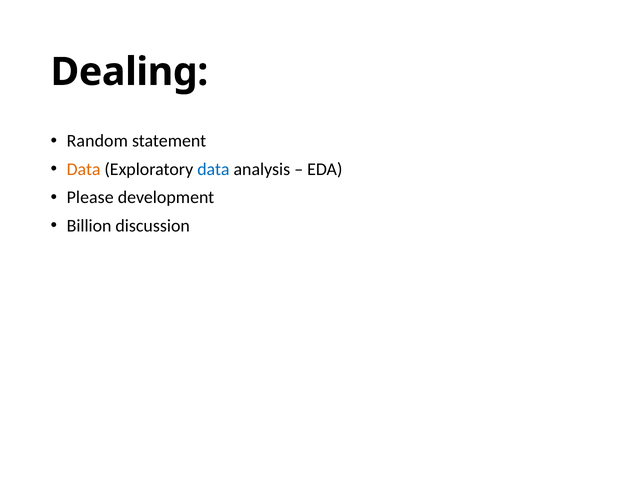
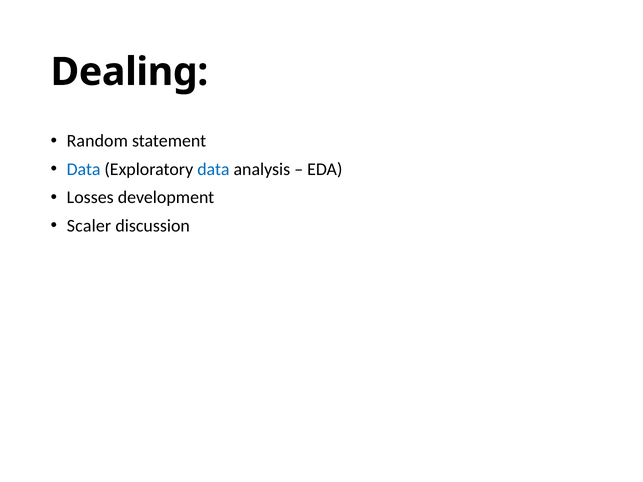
Data at (84, 169) colour: orange -> blue
Please: Please -> Losses
Billion: Billion -> Scaler
